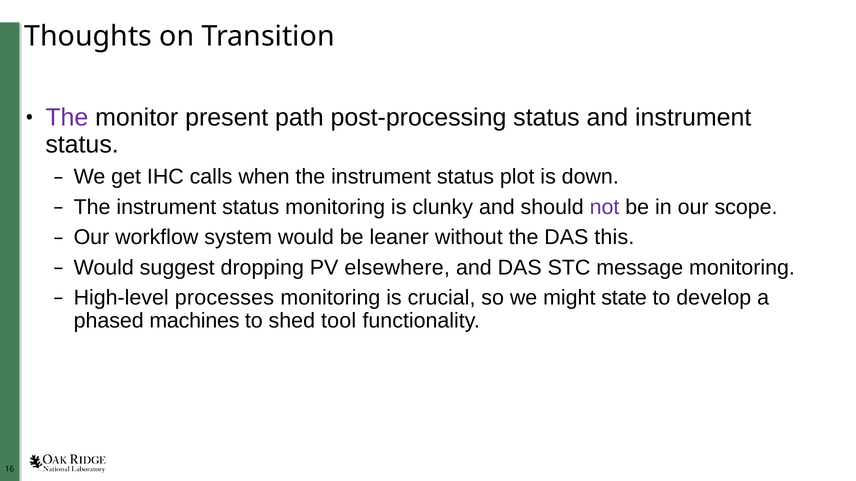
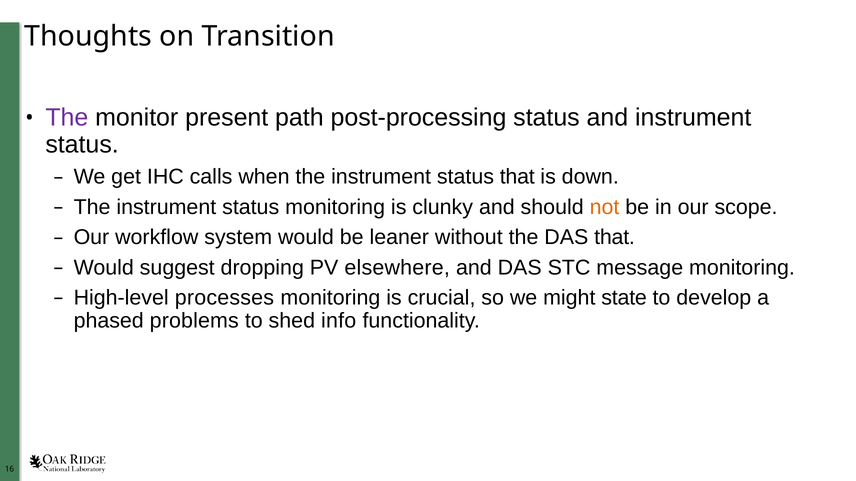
status plot: plot -> that
not colour: purple -> orange
DAS this: this -> that
machines: machines -> problems
tool: tool -> info
